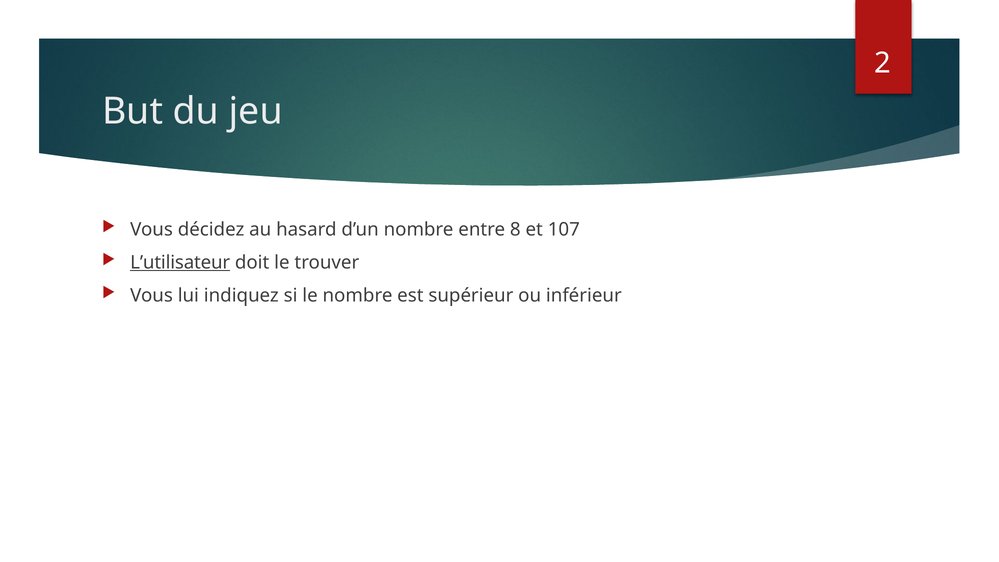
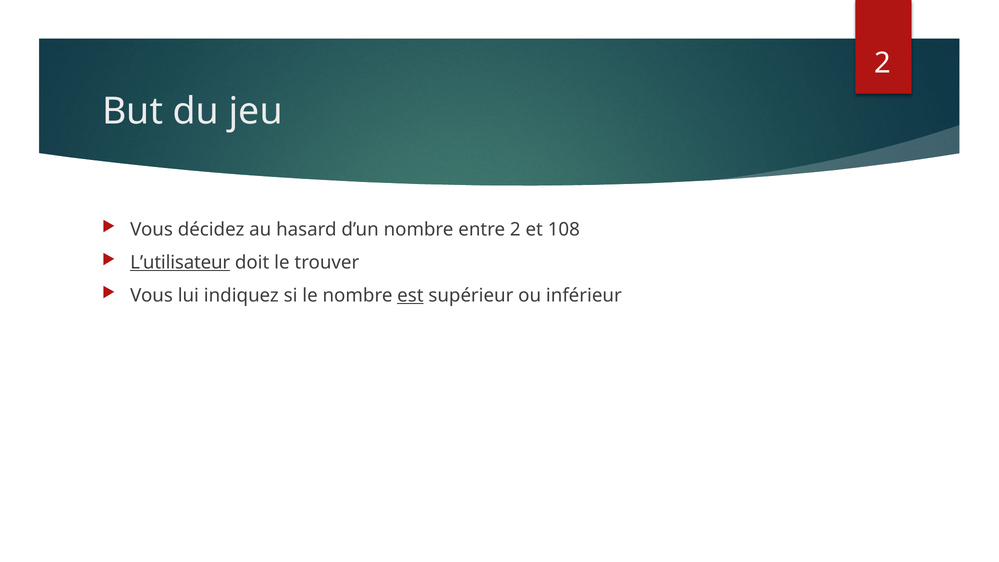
entre 8: 8 -> 2
107: 107 -> 108
est underline: none -> present
